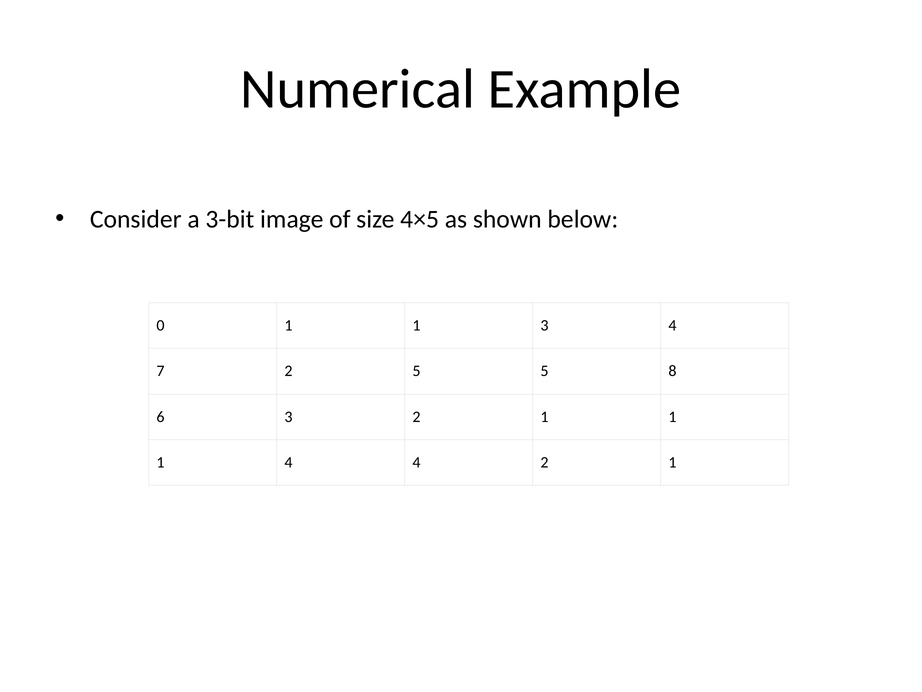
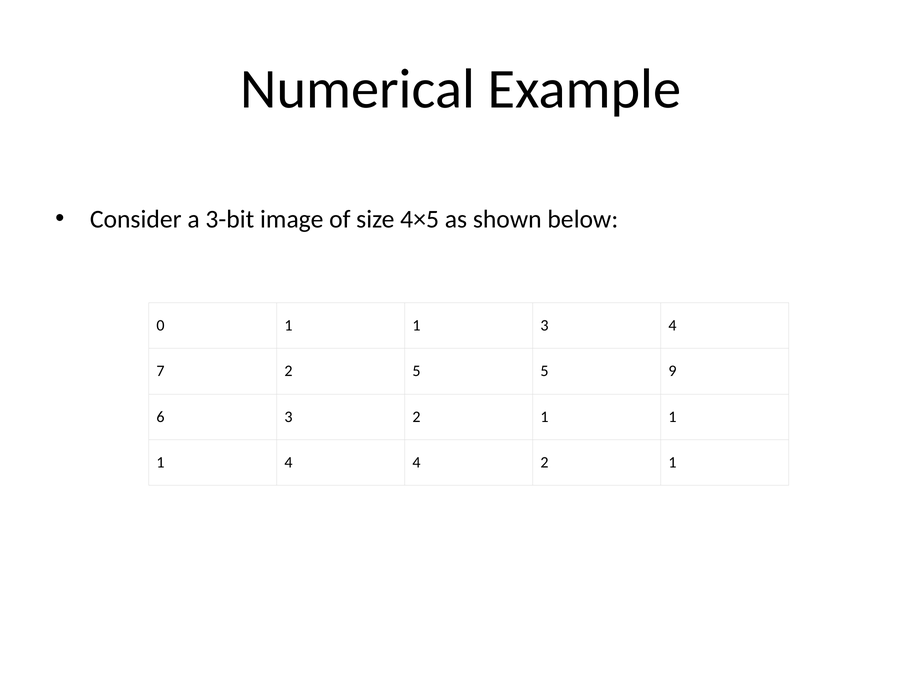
8: 8 -> 9
